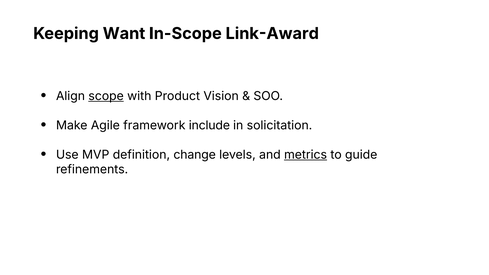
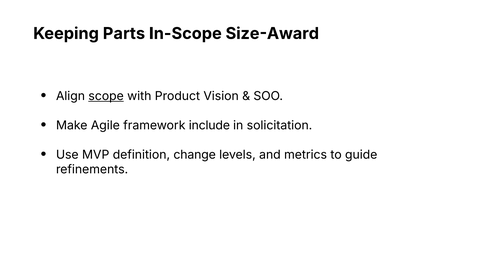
Want: Want -> Parts
Link-Award: Link-Award -> Size-Award
metrics underline: present -> none
